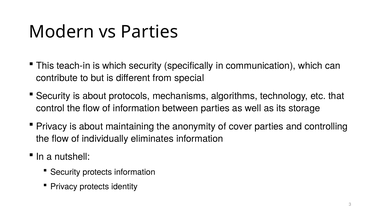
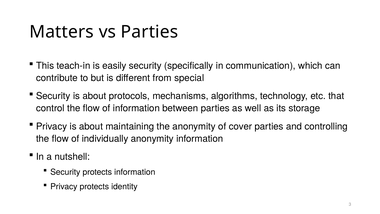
Modern: Modern -> Matters
is which: which -> easily
individually eliminates: eliminates -> anonymity
